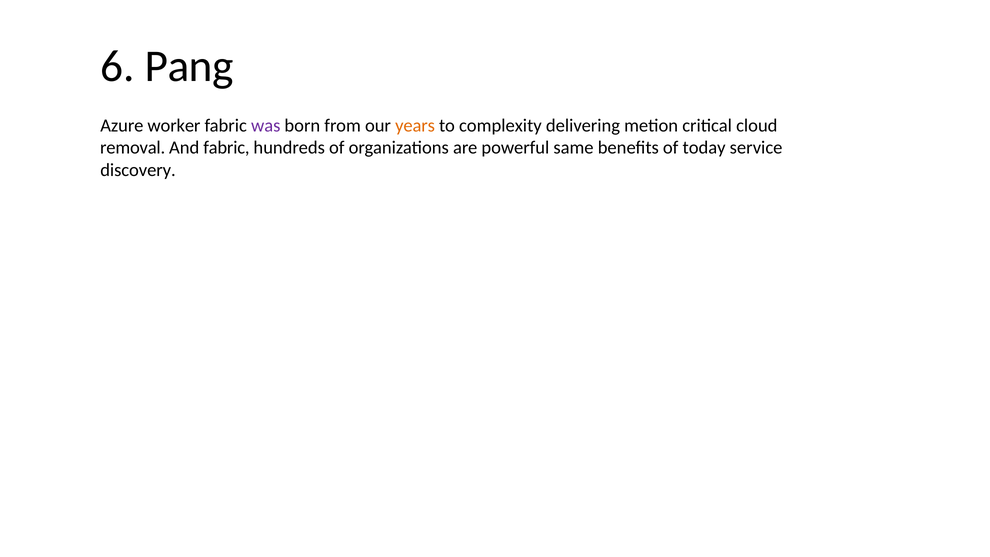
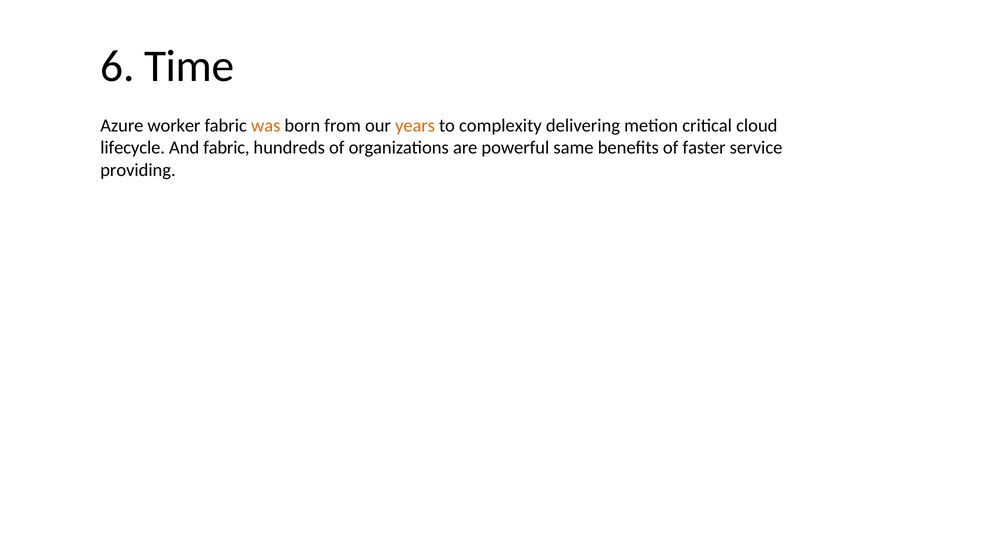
Pang: Pang -> Time
was colour: purple -> orange
removal: removal -> lifecycle
today: today -> faster
discovery: discovery -> providing
